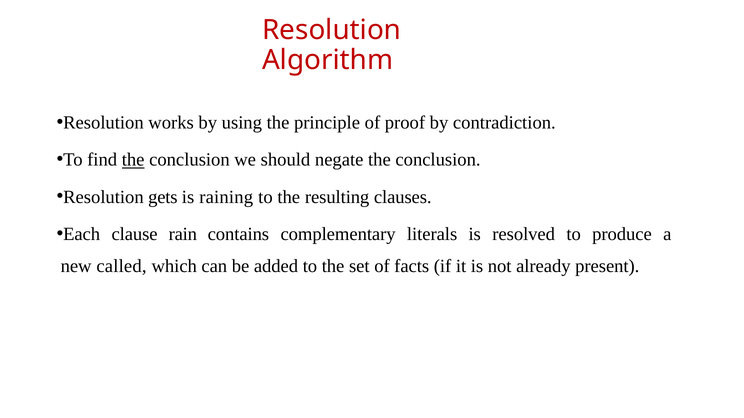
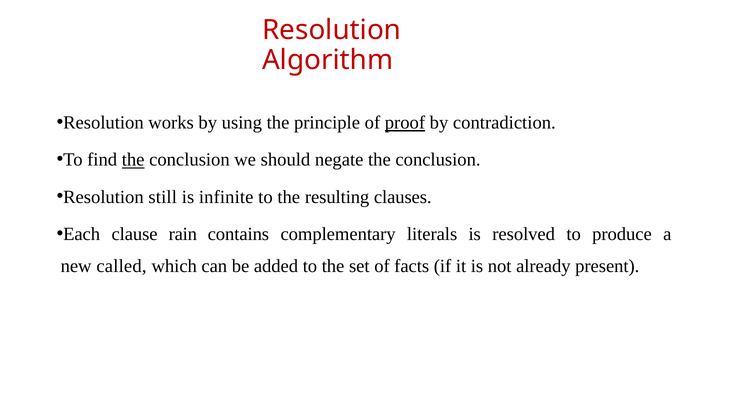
proof underline: none -> present
gets: gets -> still
raining: raining -> infinite
